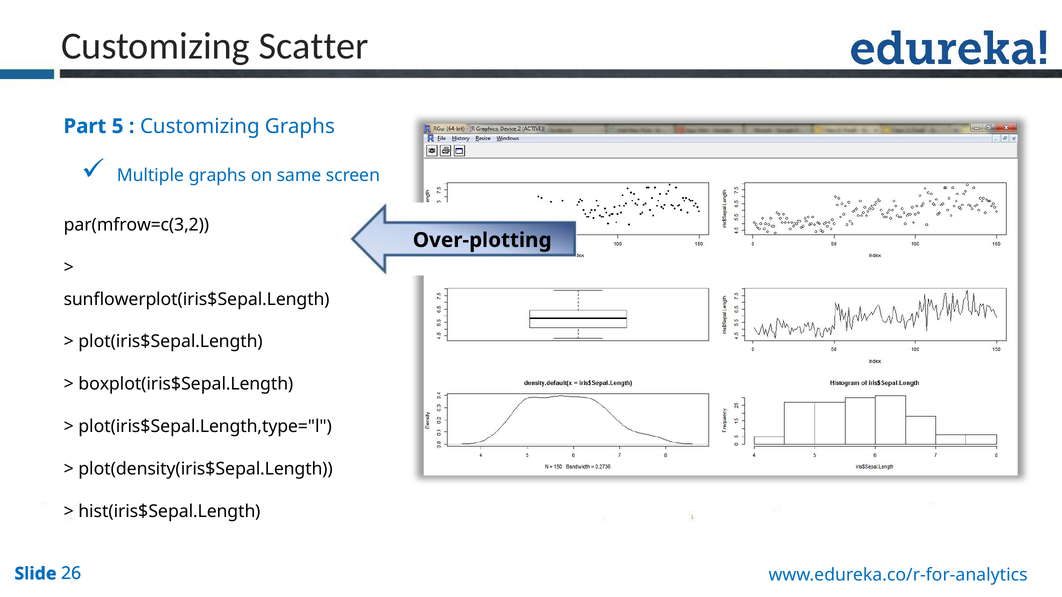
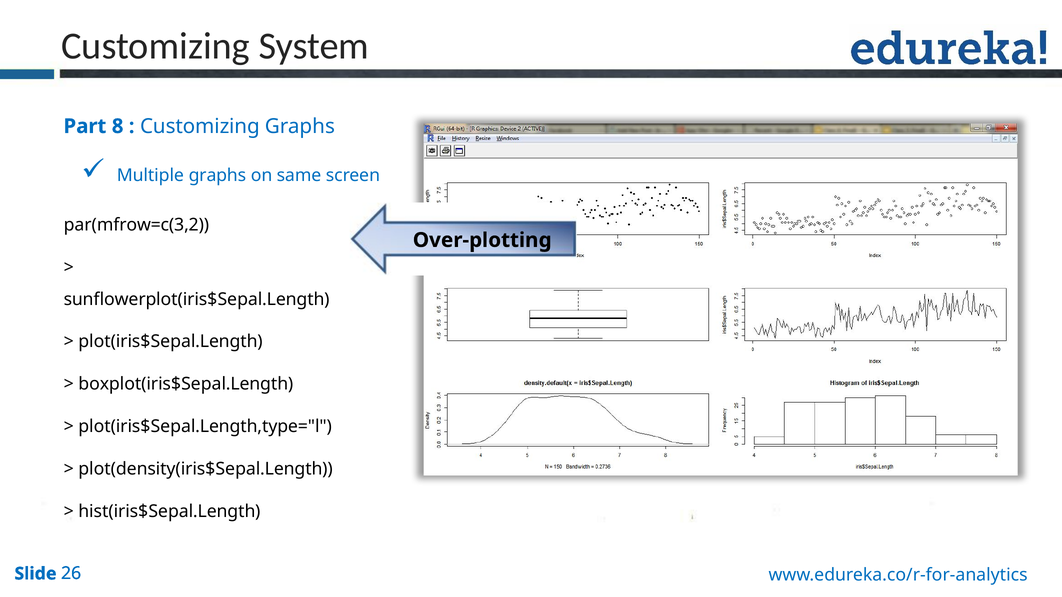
Scatter: Scatter -> System
5: 5 -> 8
